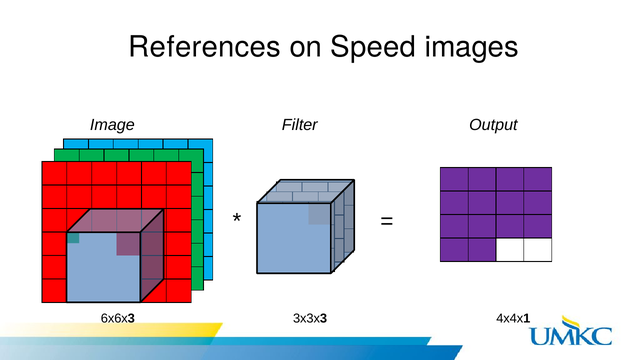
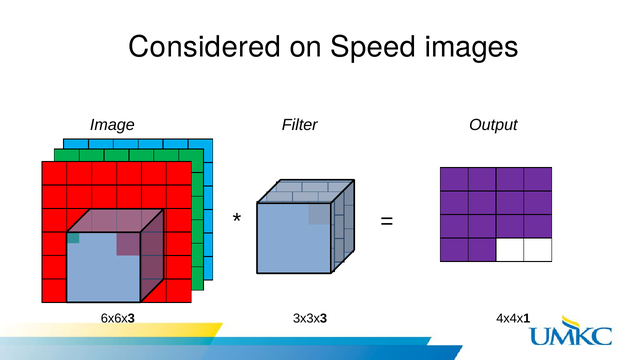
References: References -> Considered
